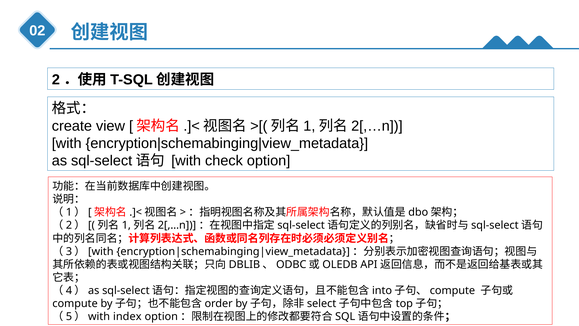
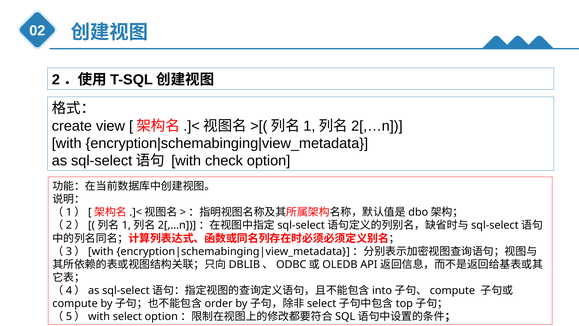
index: index -> select
